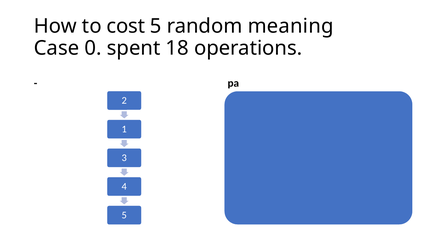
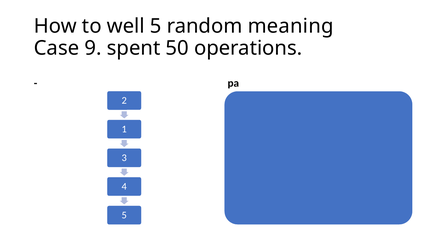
cost: cost -> well
0: 0 -> 9
18: 18 -> 50
